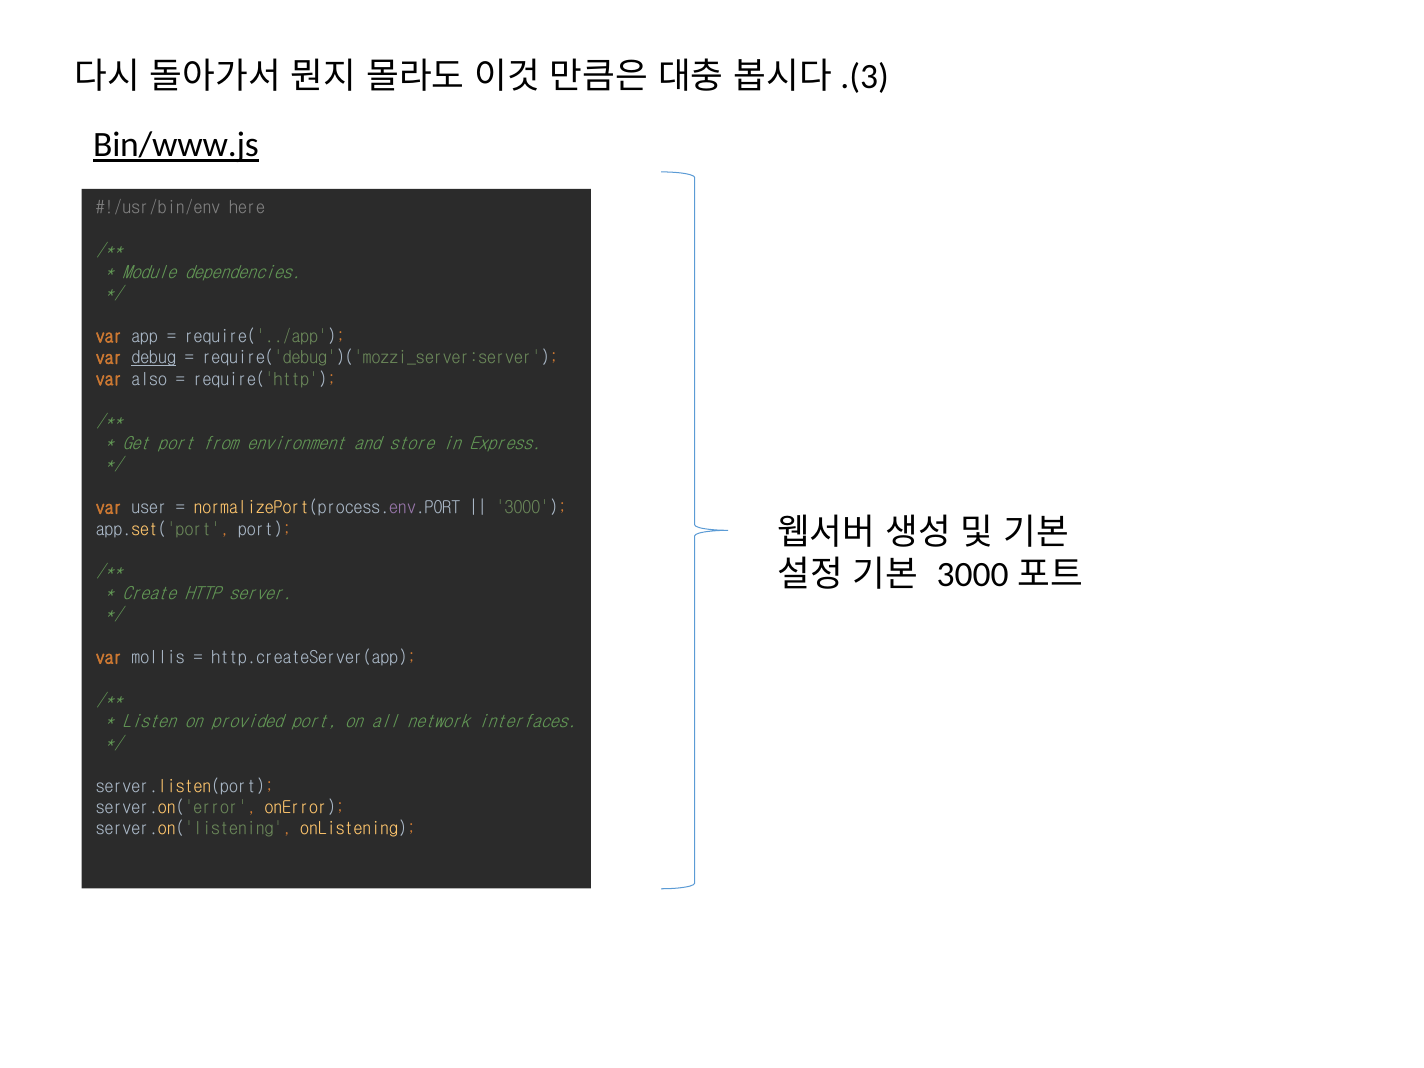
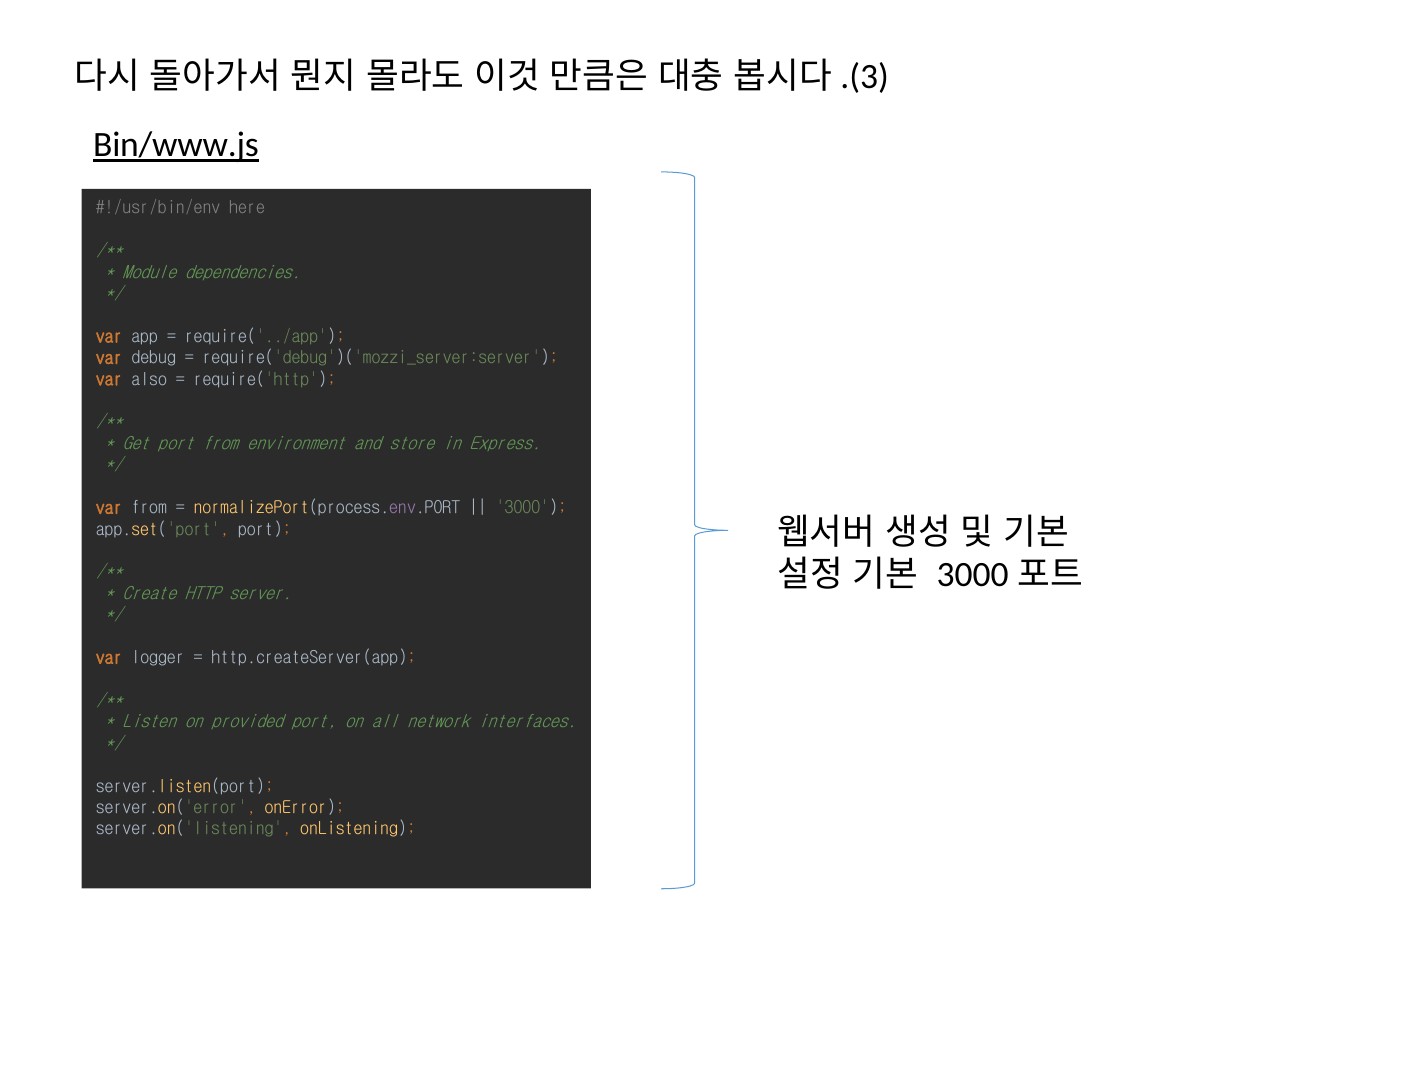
debug underline: present -> none
var user: user -> from
mollis: mollis -> logger
